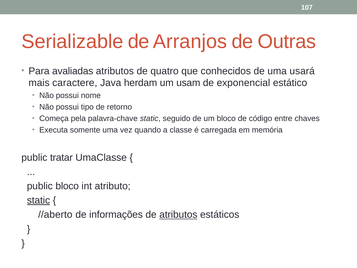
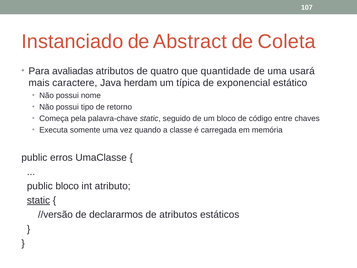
Serializable: Serializable -> Instanciado
Arranjos: Arranjos -> Abstract
Outras: Outras -> Coleta
conhecidos: conhecidos -> quantidade
usam: usam -> típica
tratar: tratar -> erros
//aberto: //aberto -> //versão
informações: informações -> declararmos
atributos at (178, 214) underline: present -> none
